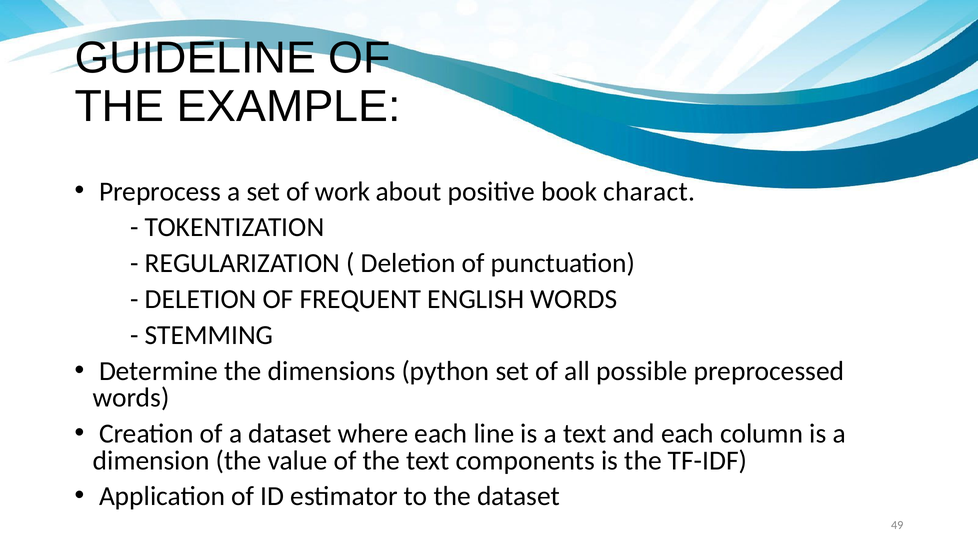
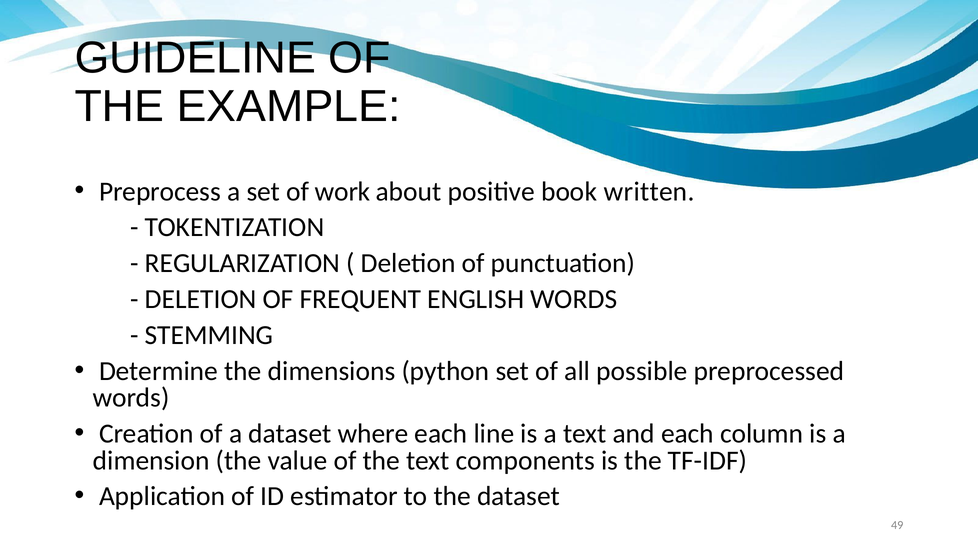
charact: charact -> written
